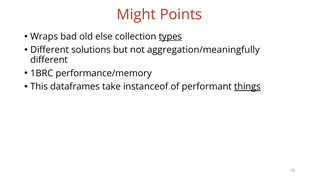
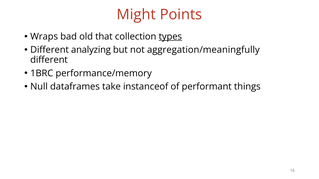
else: else -> that
solutions: solutions -> analyzing
This: This -> Null
things underline: present -> none
